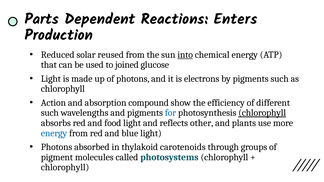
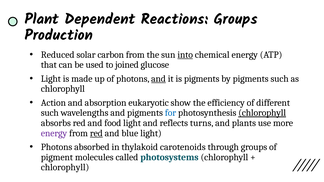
Parts: Parts -> Plant
Reactions Enters: Enters -> Groups
reused: reused -> carbon
and at (158, 79) underline: none -> present
is electrons: electrons -> pigments
compound: compound -> eukaryotic
other: other -> turns
energy at (54, 133) colour: blue -> purple
red at (96, 133) underline: none -> present
